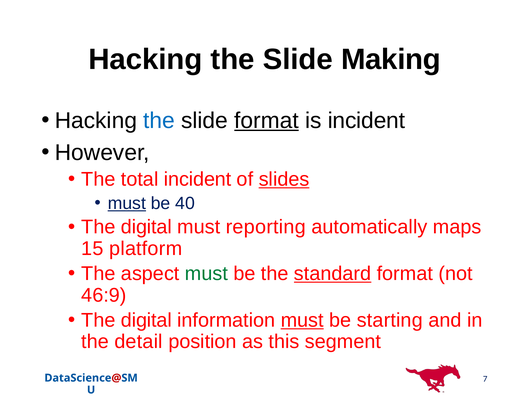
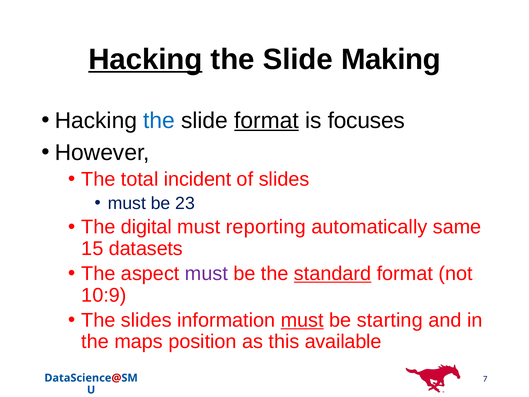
Hacking at (145, 59) underline: none -> present
is incident: incident -> focuses
slides at (284, 179) underline: present -> none
must at (127, 203) underline: present -> none
40: 40 -> 23
maps: maps -> same
platform: platform -> datasets
must at (206, 274) colour: green -> purple
46:9: 46:9 -> 10:9
digital at (146, 320): digital -> slides
detail: detail -> maps
segment: segment -> available
